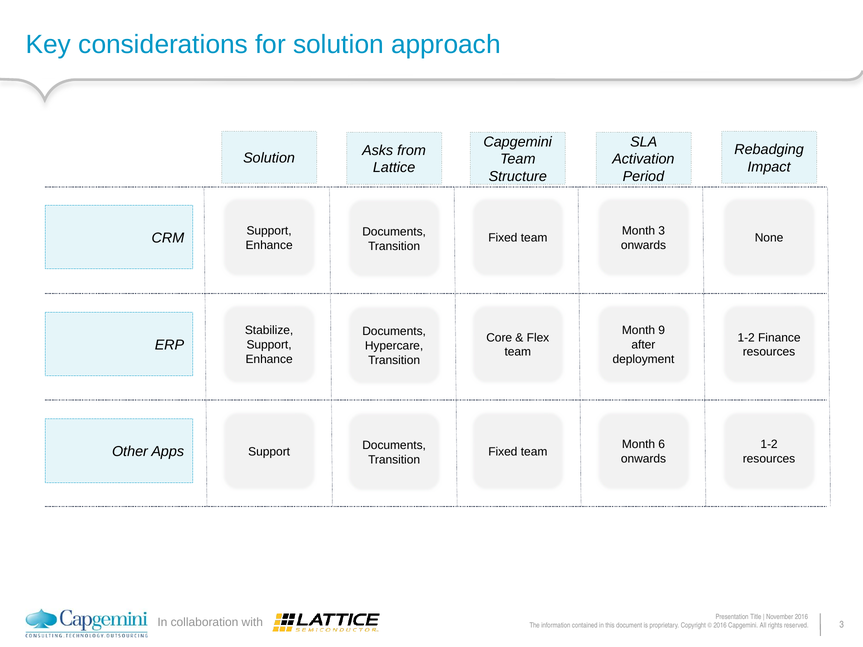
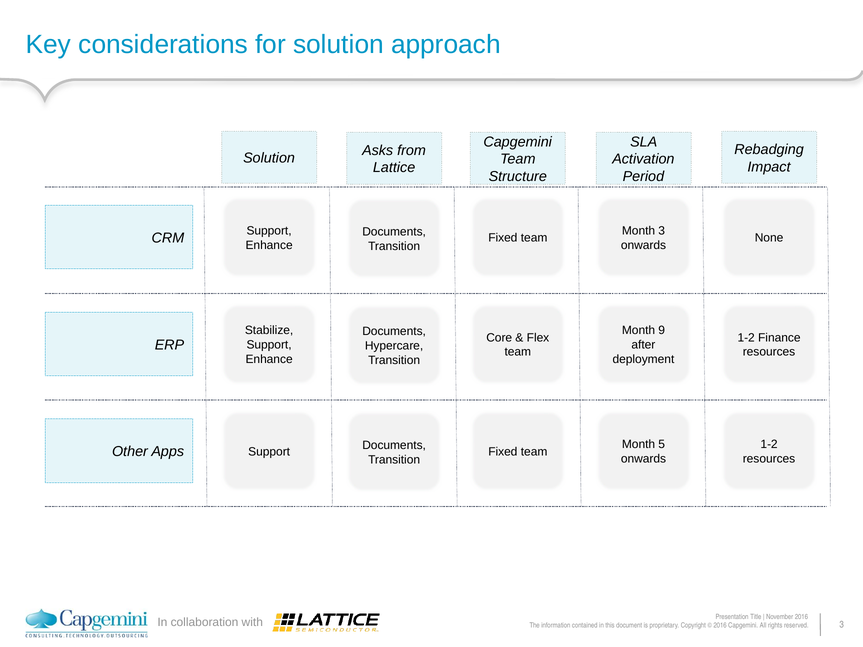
6: 6 -> 5
